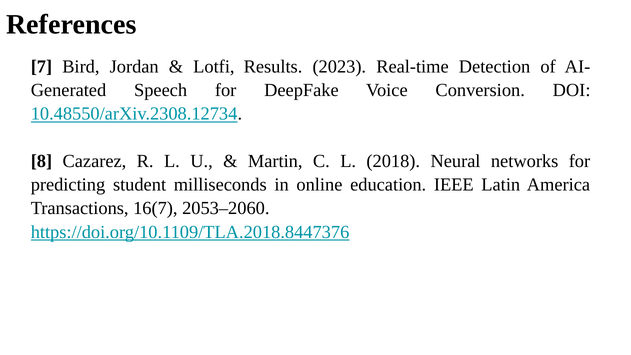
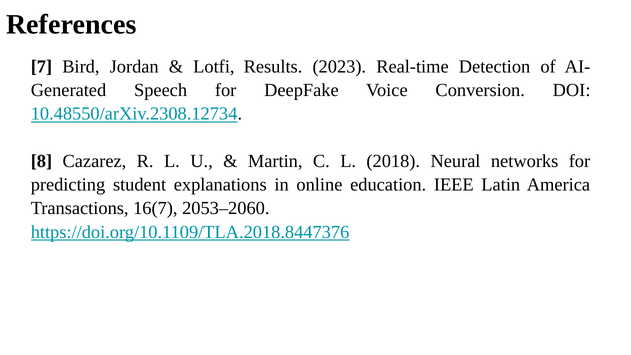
milliseconds: milliseconds -> explanations
